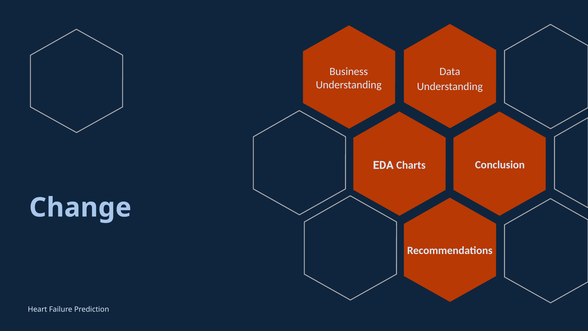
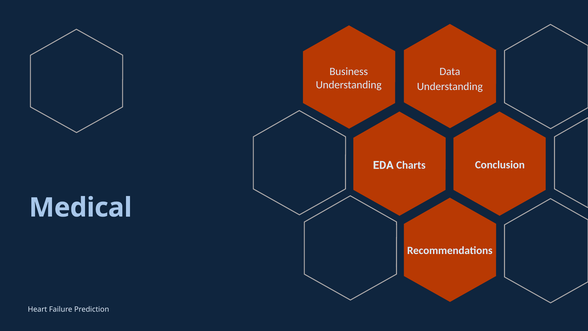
Change: Change -> Medical
